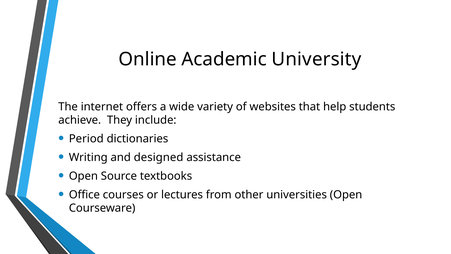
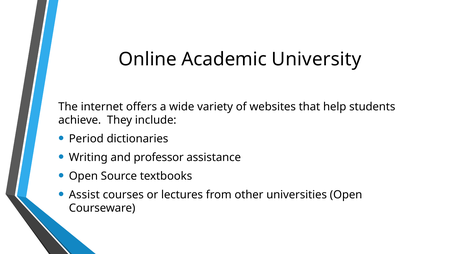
designed: designed -> professor
Office: Office -> Assist
